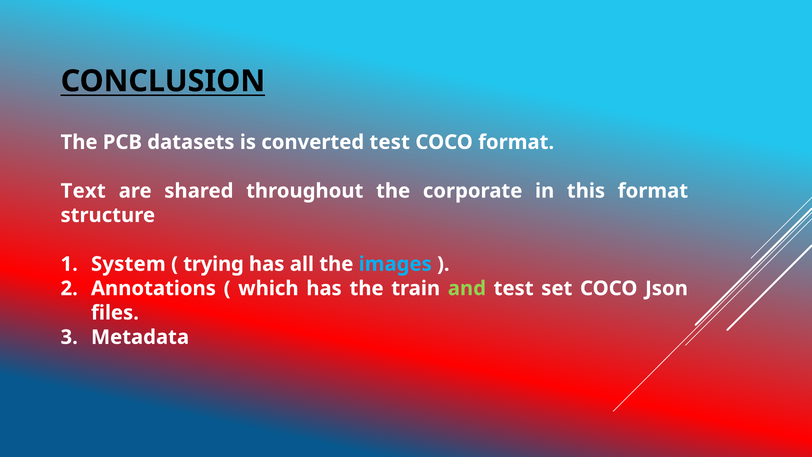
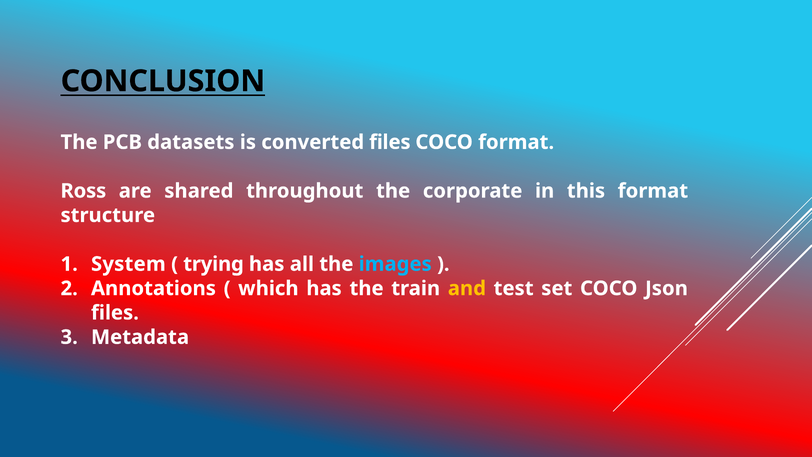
converted test: test -> files
Text: Text -> Ross
and colour: light green -> yellow
